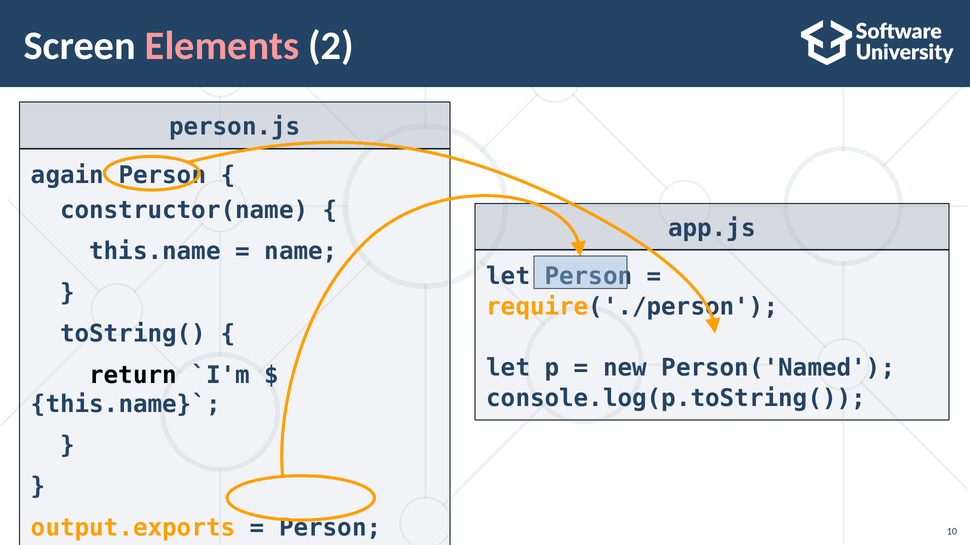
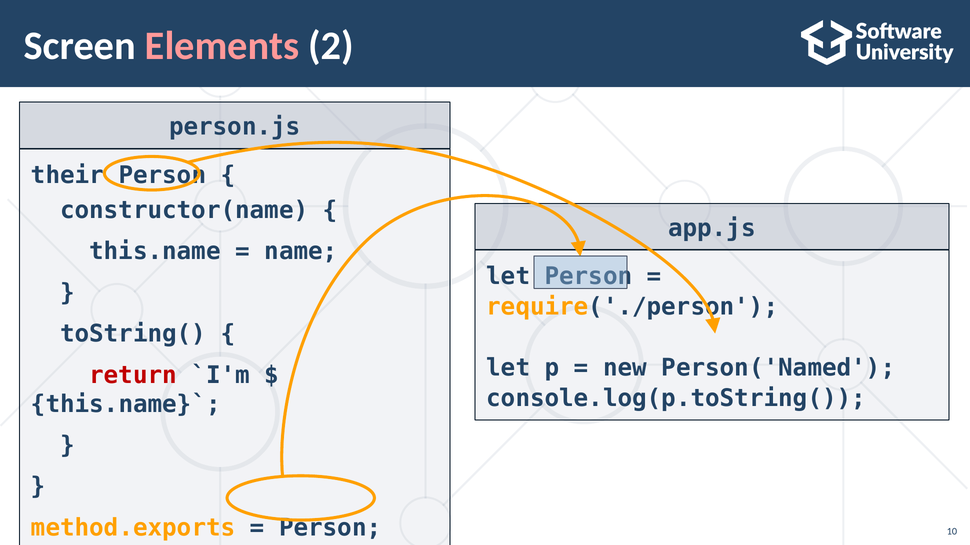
again: again -> their
return colour: black -> red
output.exports: output.exports -> method.exports
